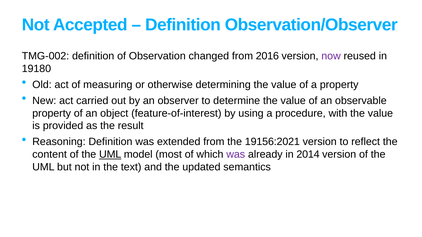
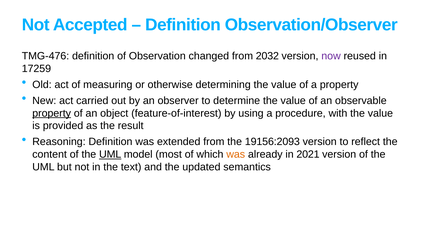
TMG-002: TMG-002 -> TMG-476
2016: 2016 -> 2032
19180: 19180 -> 17259
property at (52, 113) underline: none -> present
19156:2021: 19156:2021 -> 19156:2093
was at (236, 155) colour: purple -> orange
2014: 2014 -> 2021
